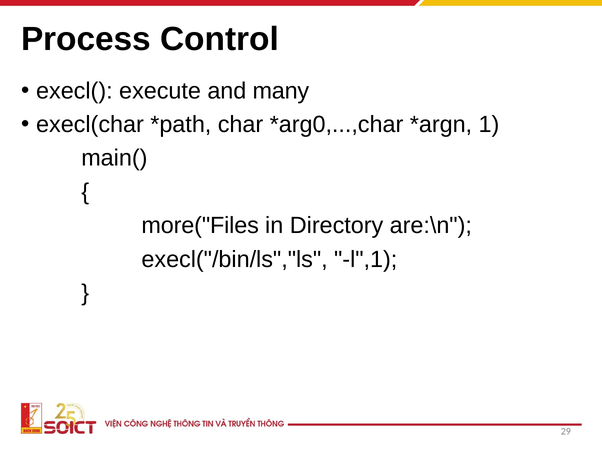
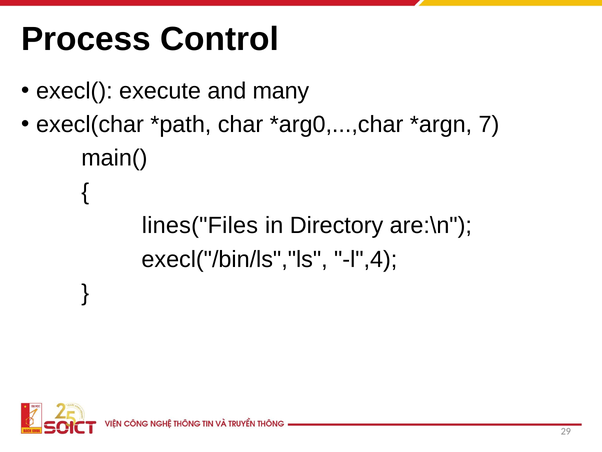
1: 1 -> 7
more("Files: more("Files -> lines("Files
l",1: l",1 -> l",4
